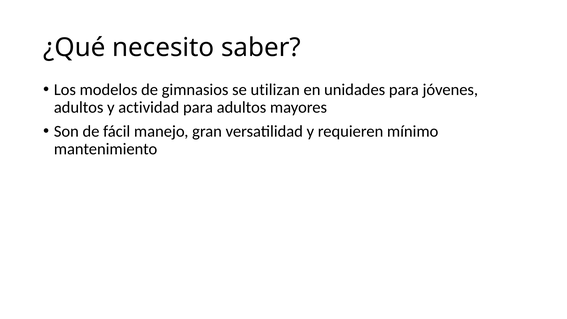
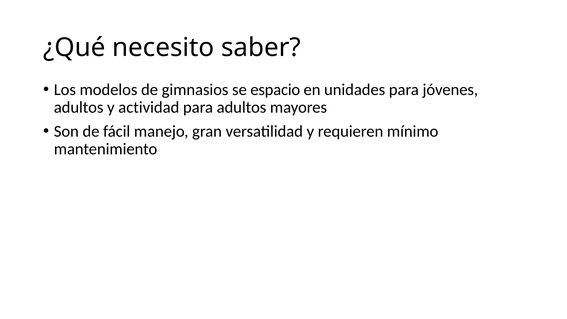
utilizan: utilizan -> espacio
